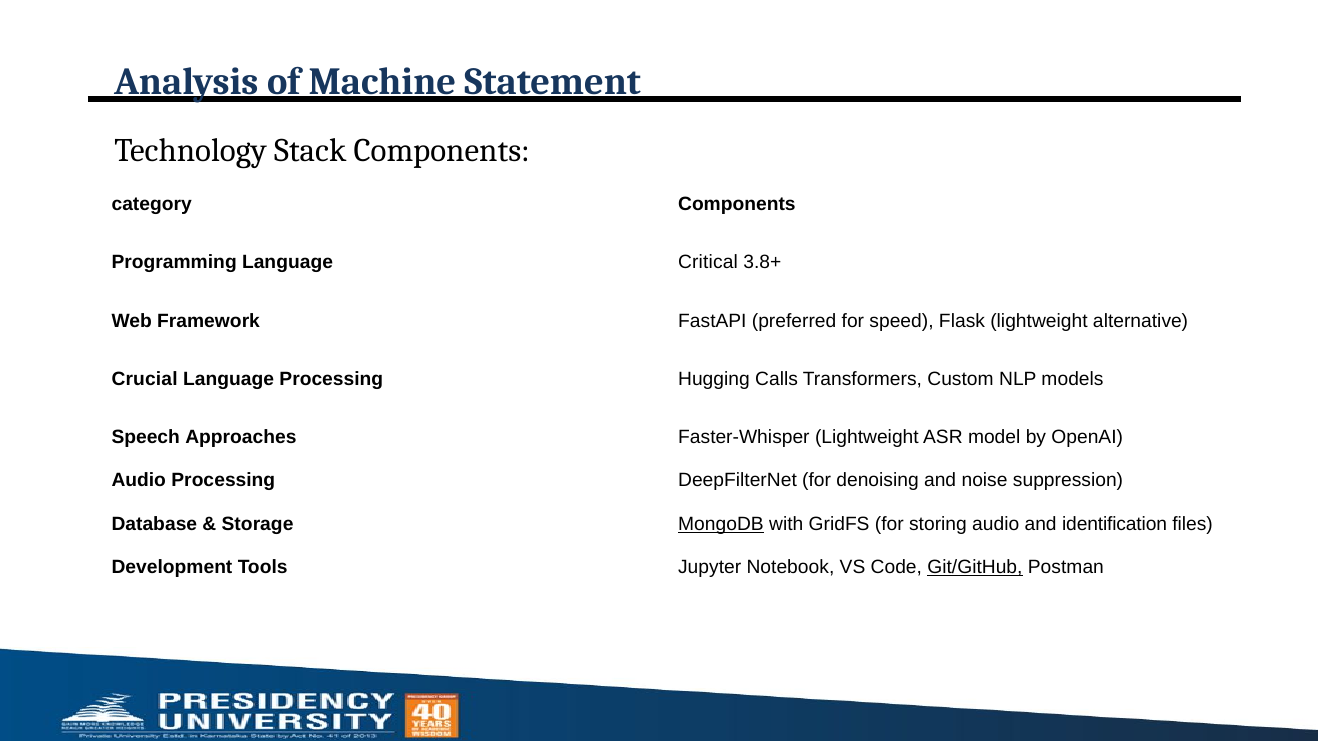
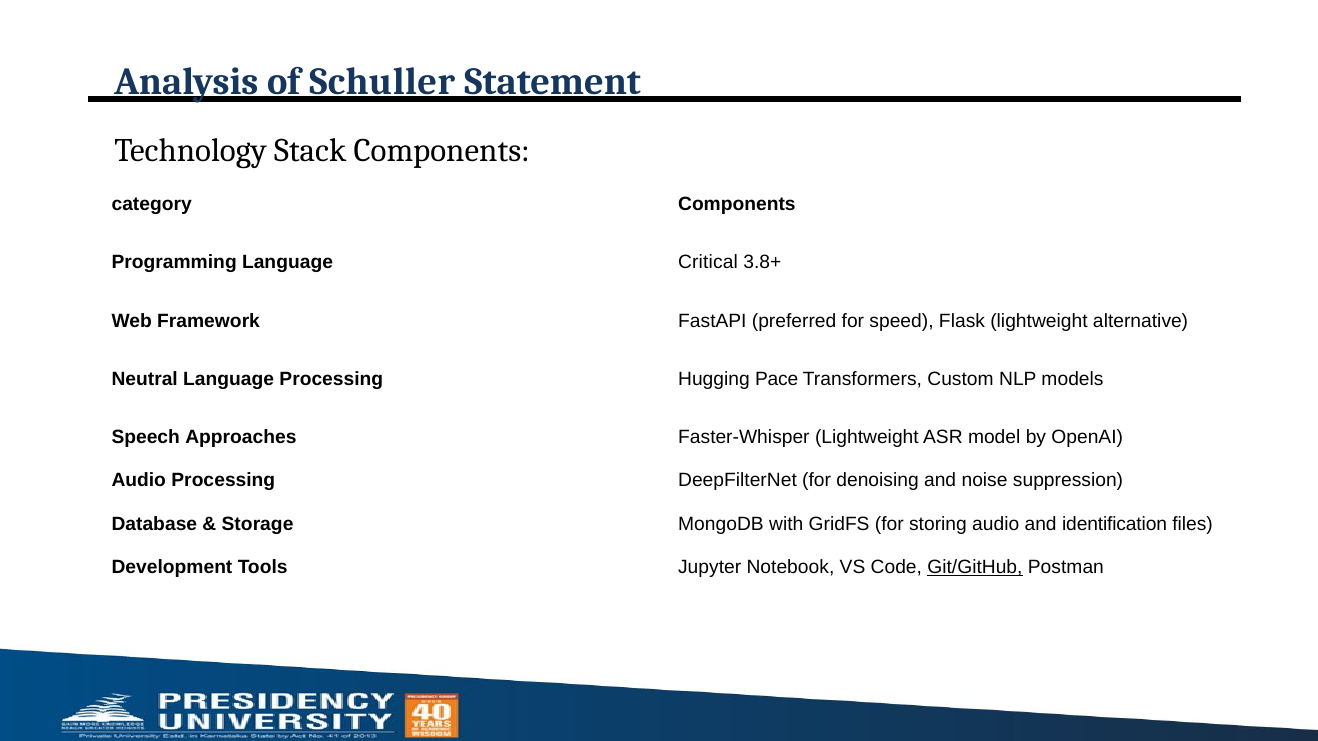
Machine: Machine -> Schuller
Crucial: Crucial -> Neutral
Calls: Calls -> Pace
MongoDB underline: present -> none
